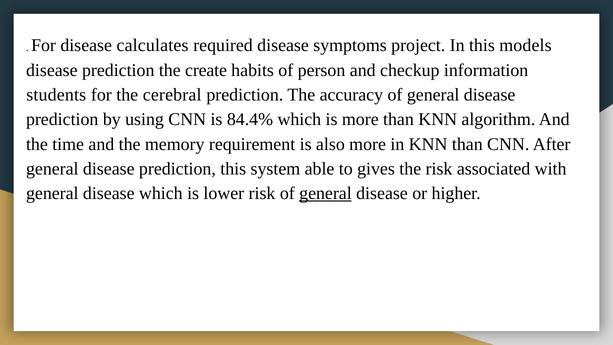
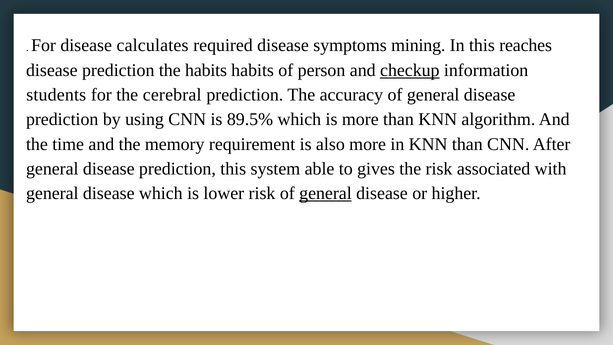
project: project -> mining
models: models -> reaches
the create: create -> habits
checkup underline: none -> present
84.4%: 84.4% -> 89.5%
